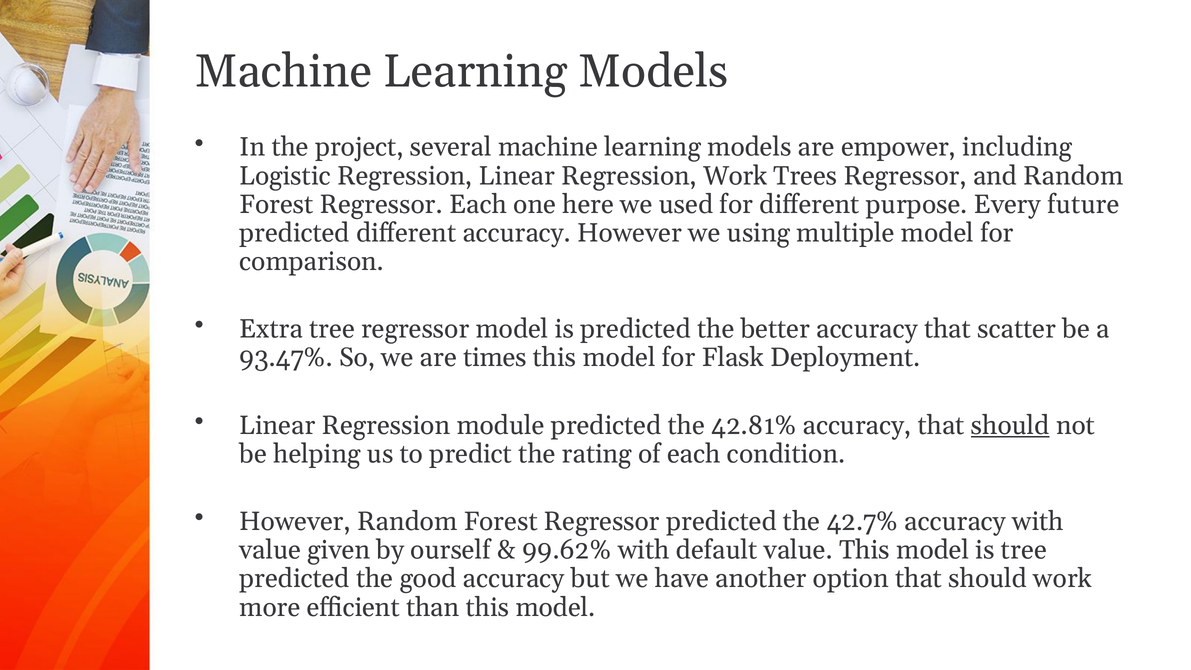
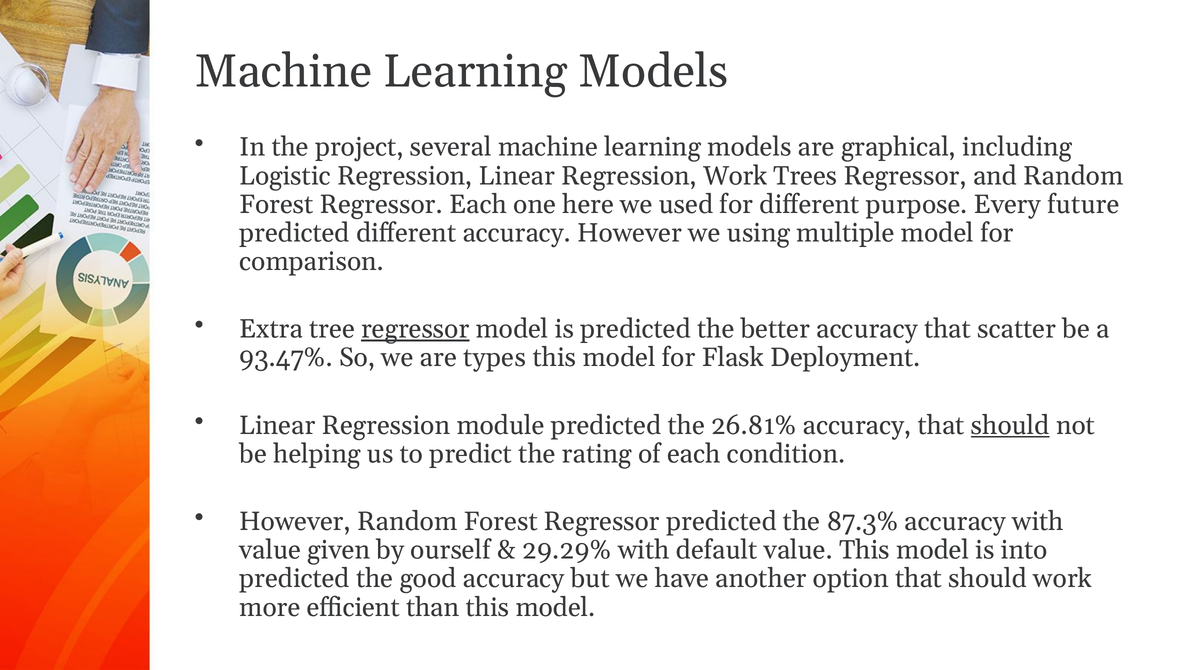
empower: empower -> graphical
regressor at (415, 329) underline: none -> present
times: times -> types
42.81%: 42.81% -> 26.81%
42.7%: 42.7% -> 87.3%
99.62%: 99.62% -> 29.29%
is tree: tree -> into
